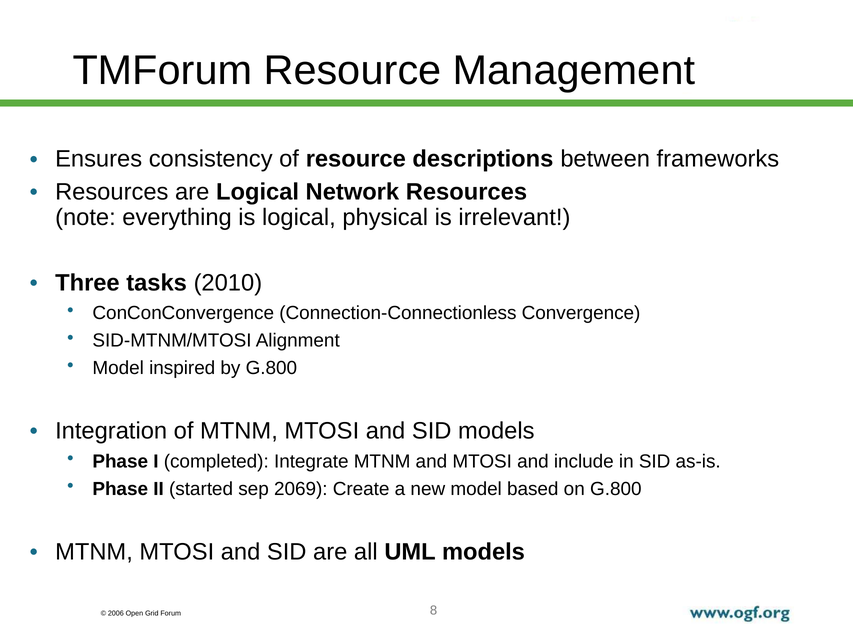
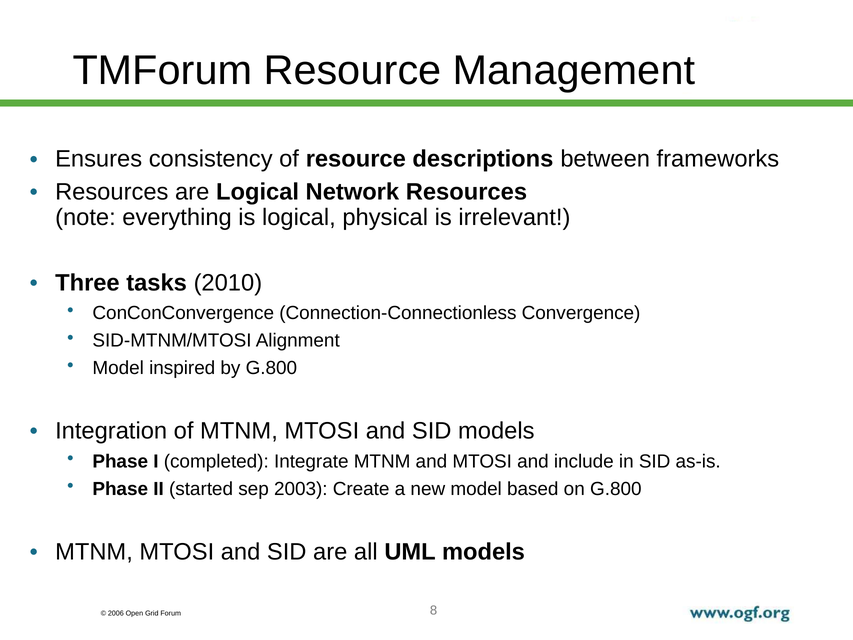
2069: 2069 -> 2003
